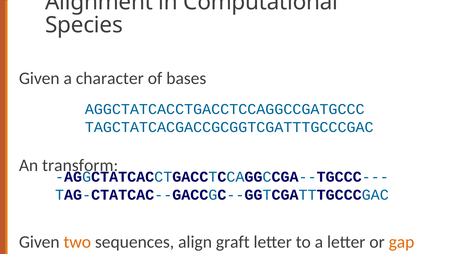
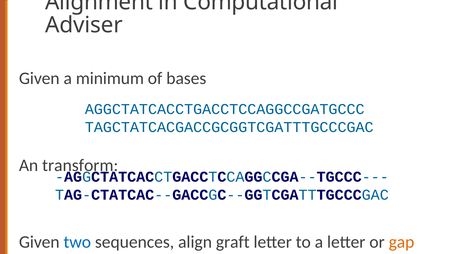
Species: Species -> Adviser
character: character -> minimum
two colour: orange -> blue
